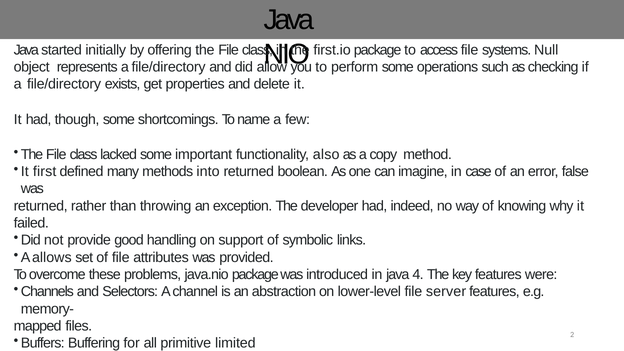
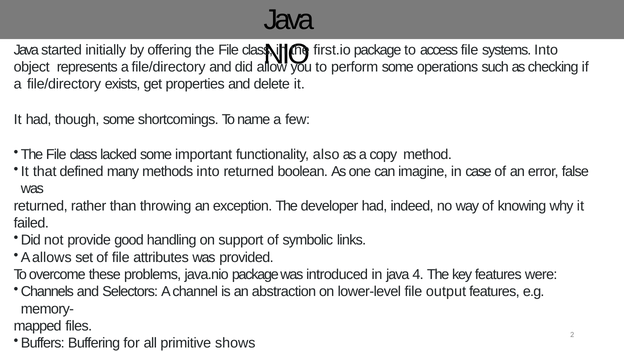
systems Null: Null -> Into
first: first -> that
server: server -> output
limited: limited -> shows
